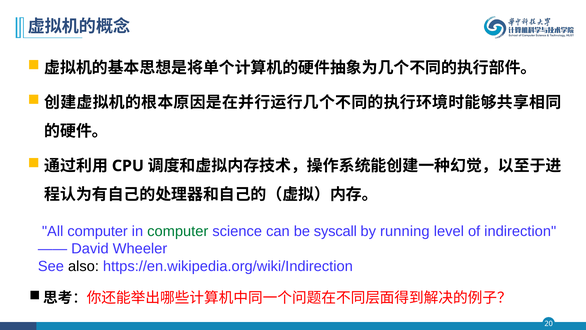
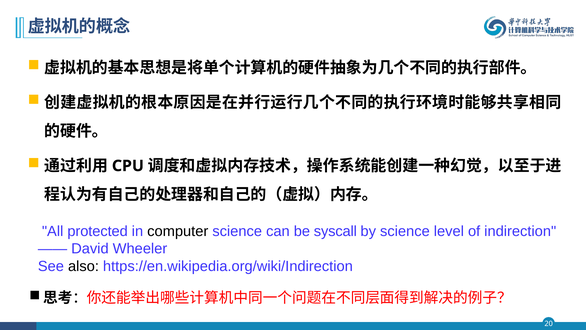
All computer: computer -> protected
computer at (178, 231) colour: green -> black
by running: running -> science
